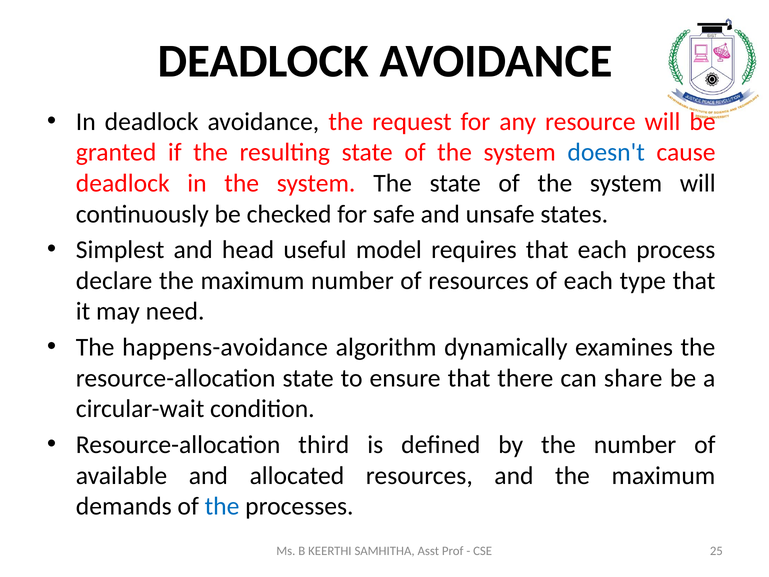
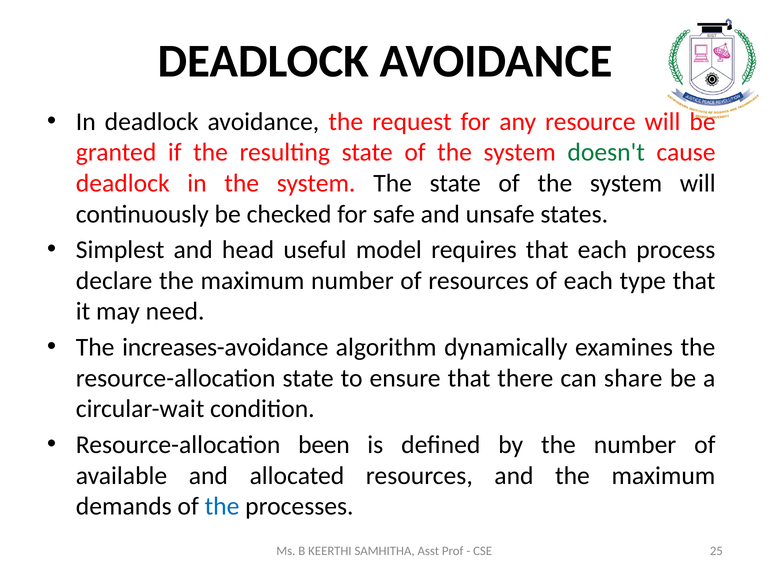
doesn't colour: blue -> green
happens-avoidance: happens-avoidance -> increases-avoidance
third: third -> been
